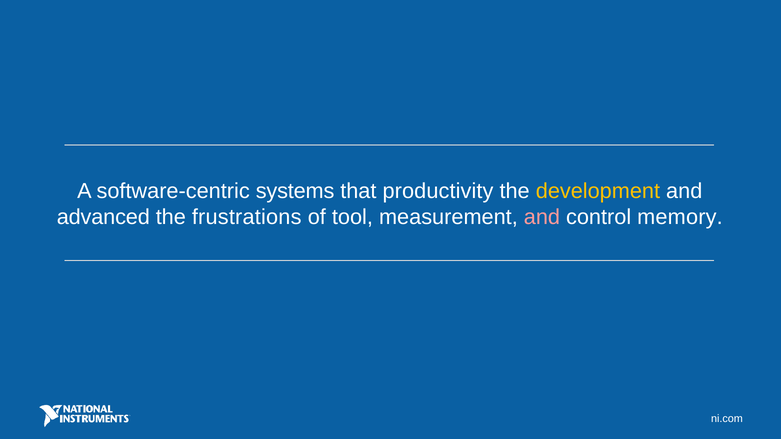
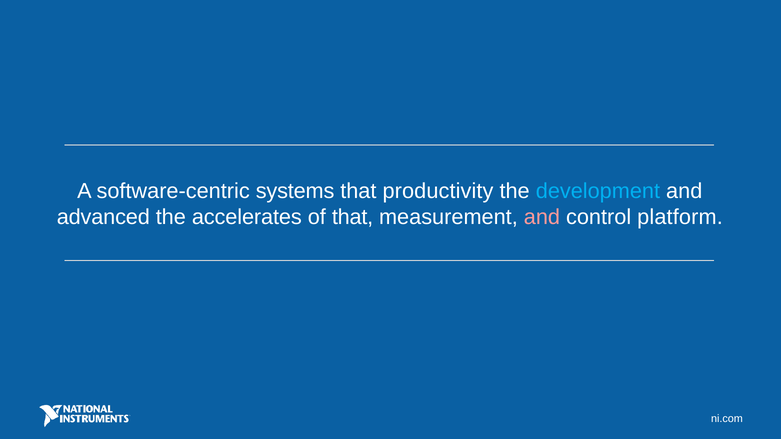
development colour: yellow -> light blue
frustrations: frustrations -> accelerates
of tool: tool -> that
memory: memory -> platform
